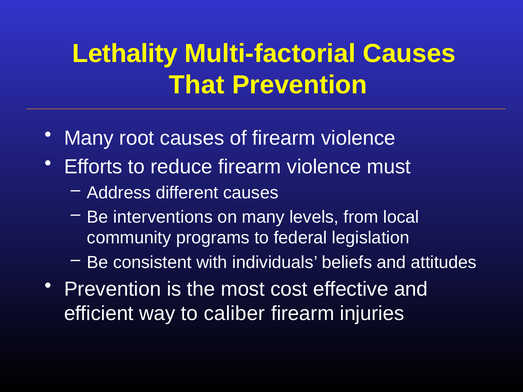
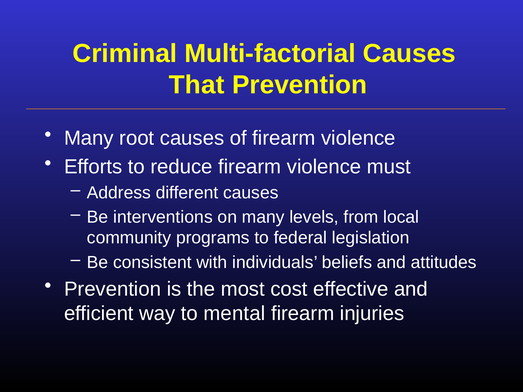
Lethality: Lethality -> Criminal
caliber: caliber -> mental
